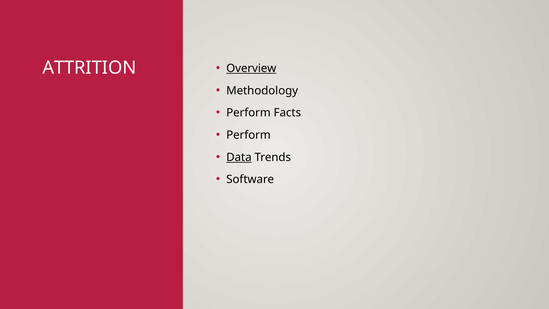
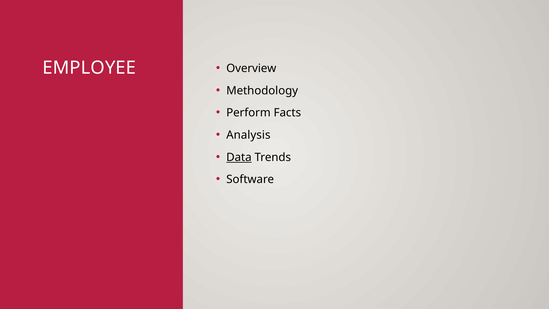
ATTRITION: ATTRITION -> EMPLOYEE
Overview underline: present -> none
Perform at (248, 135): Perform -> Analysis
